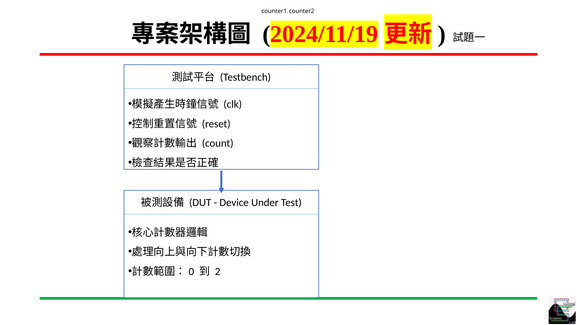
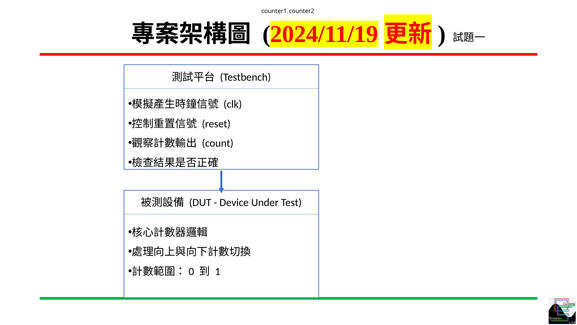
2: 2 -> 1
